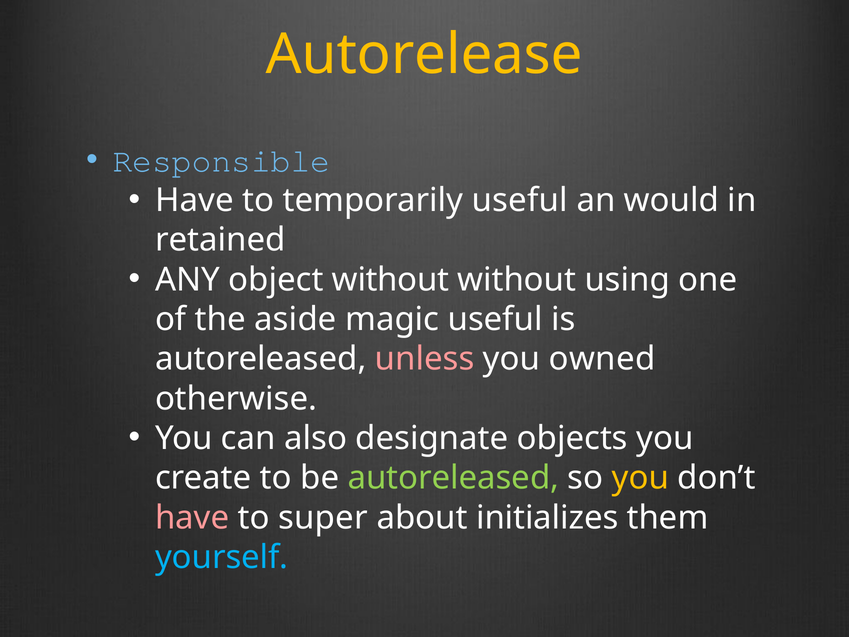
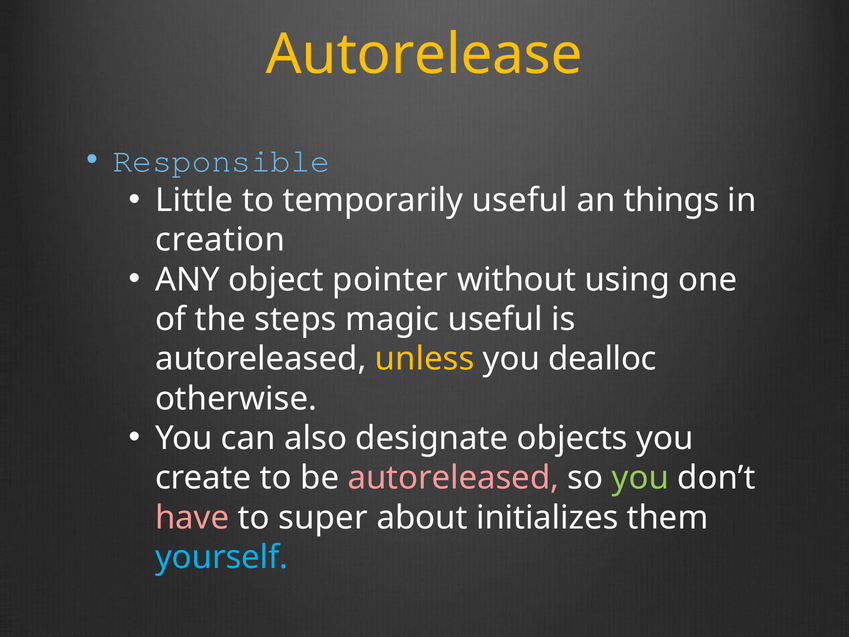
Have at (194, 200): Have -> Little
would: would -> things
retained: retained -> creation
object without: without -> pointer
aside: aside -> steps
unless colour: pink -> yellow
owned: owned -> dealloc
autoreleased at (453, 478) colour: light green -> pink
you at (640, 478) colour: yellow -> light green
